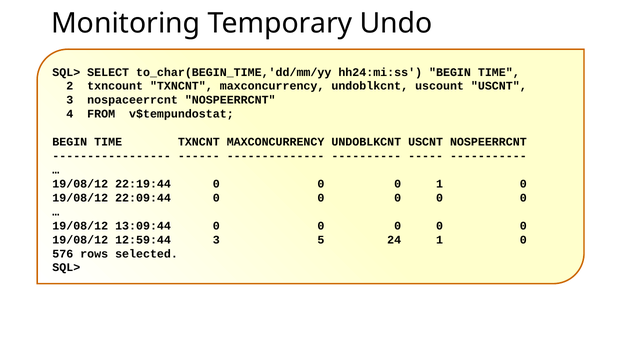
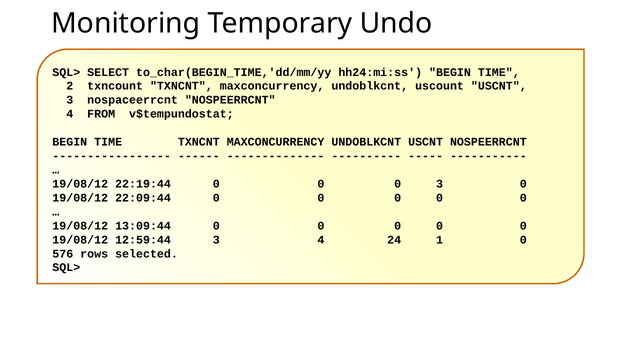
0 1: 1 -> 3
3 5: 5 -> 4
